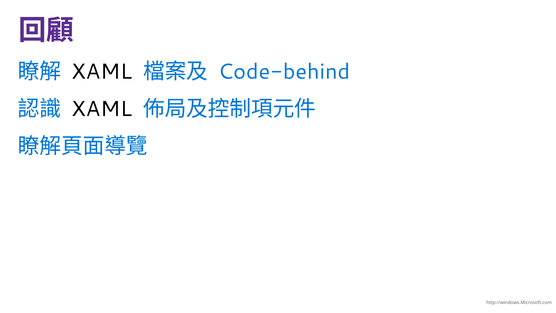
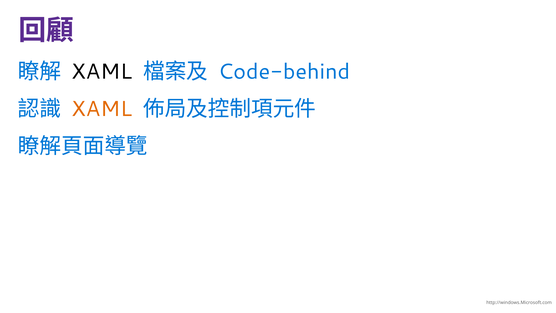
XAML at (102, 109) colour: black -> orange
